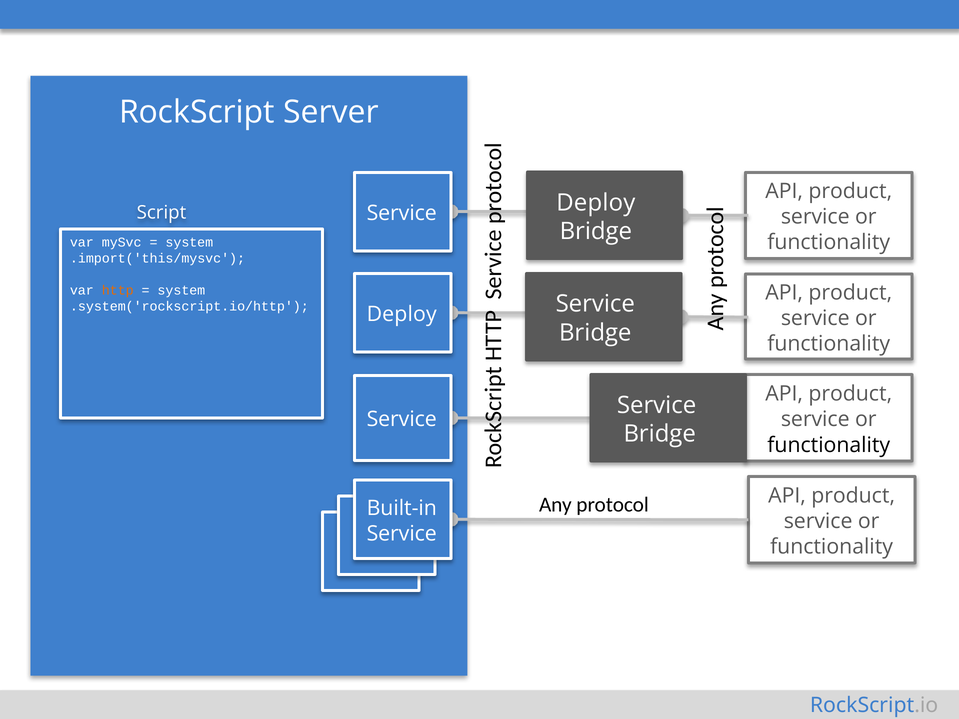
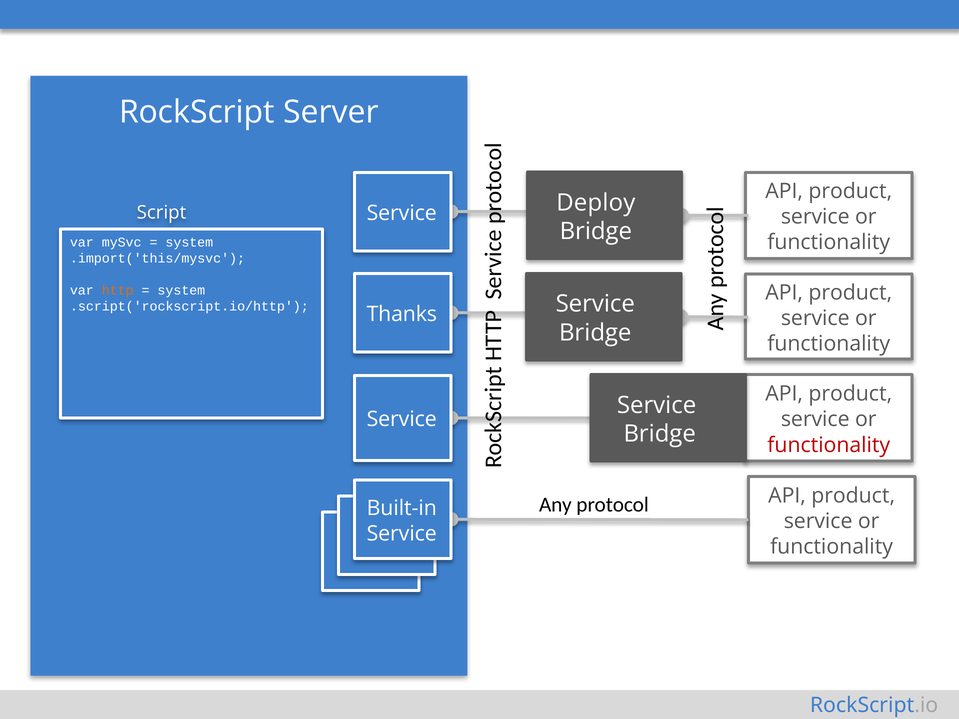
.system('rockscript.io/http: .system('rockscript.io/http -> .script('rockscript.io/http
Deploy at (402, 314): Deploy -> Thanks
functionality at (829, 445) colour: black -> red
